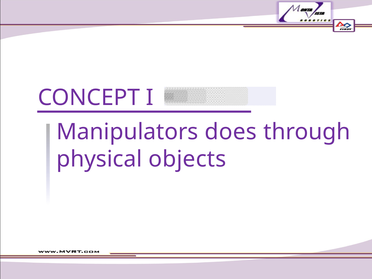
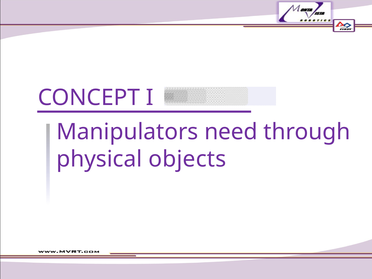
does: does -> need
